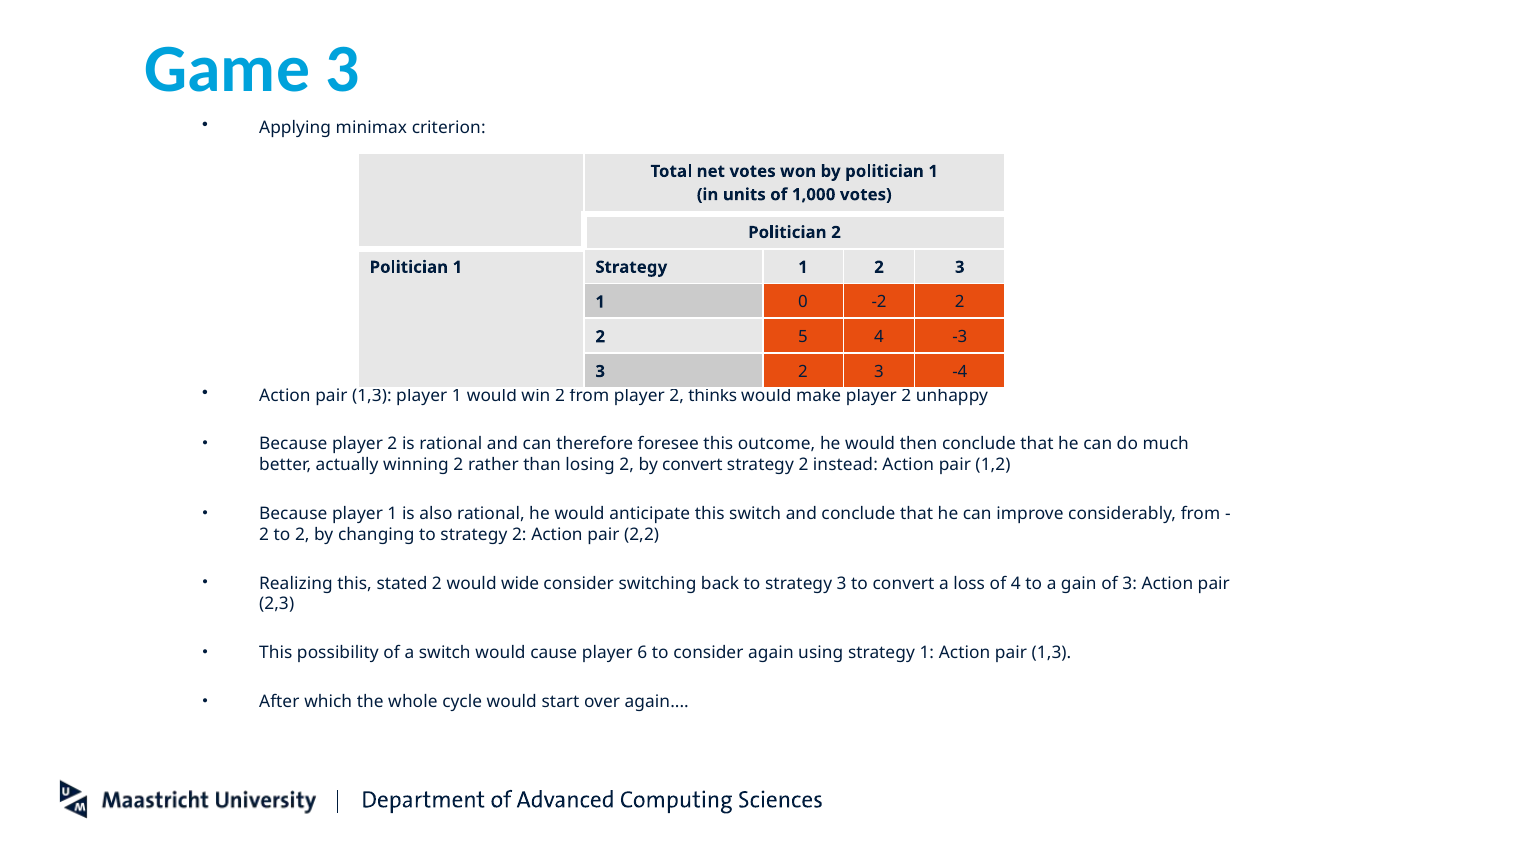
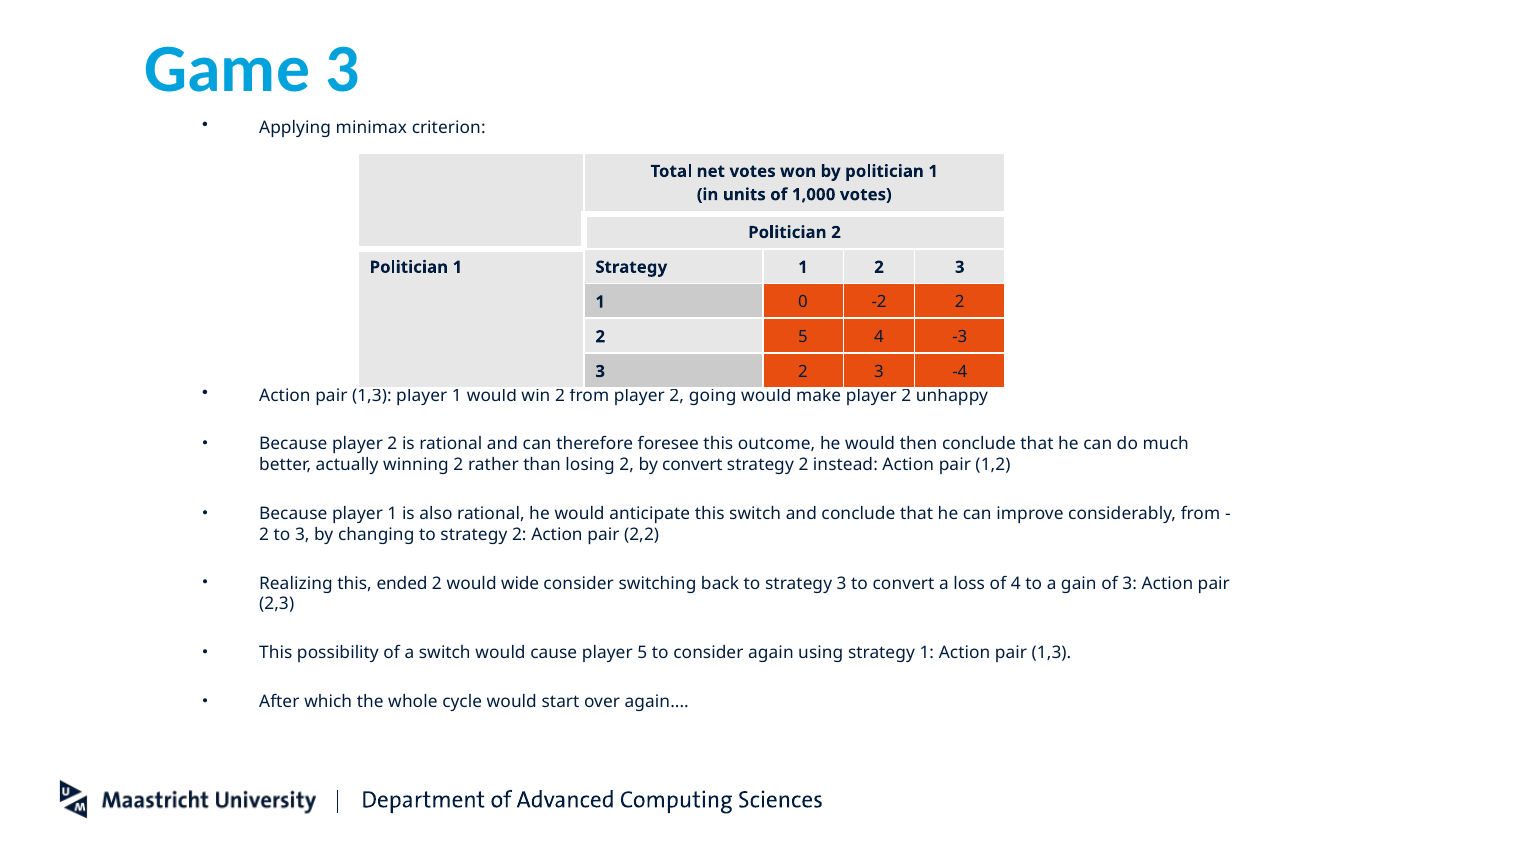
thinks: thinks -> going
to 2: 2 -> 3
stated: stated -> ended
player 6: 6 -> 5
